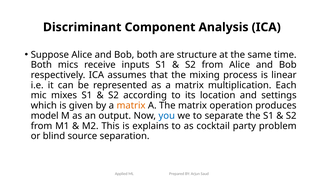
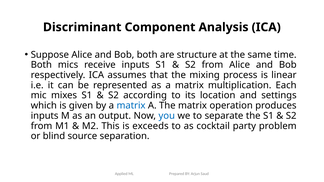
matrix at (131, 106) colour: orange -> blue
model at (45, 116): model -> inputs
explains: explains -> exceeds
